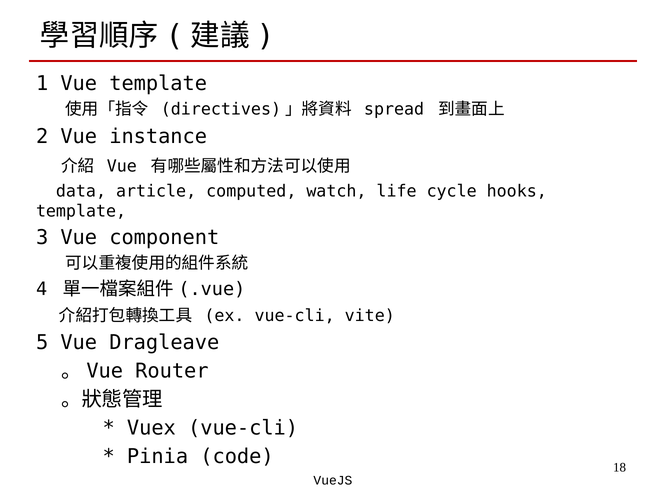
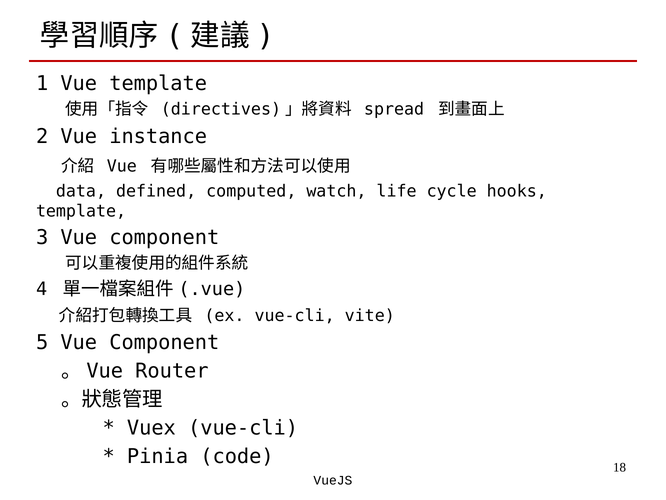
article: article -> defined
5 Vue Dragleave: Dragleave -> Component
